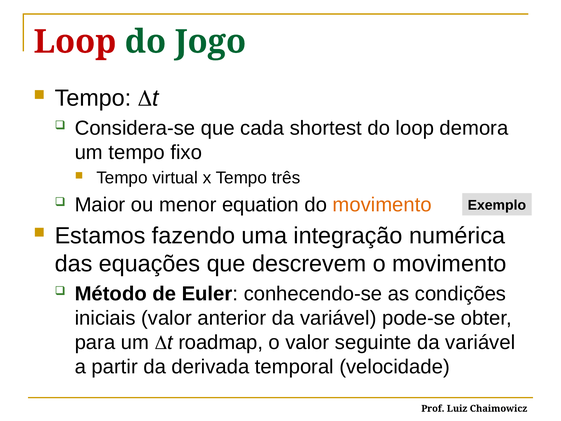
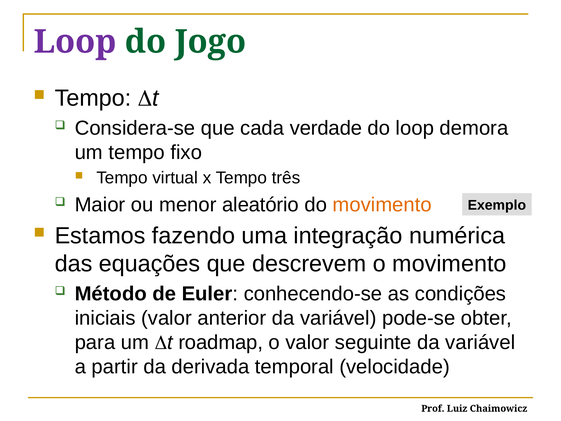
Loop at (75, 42) colour: red -> purple
shortest: shortest -> verdade
equation: equation -> aleatório
